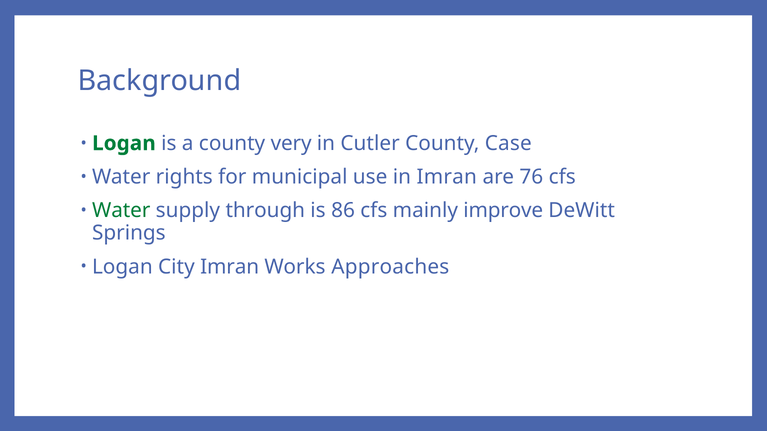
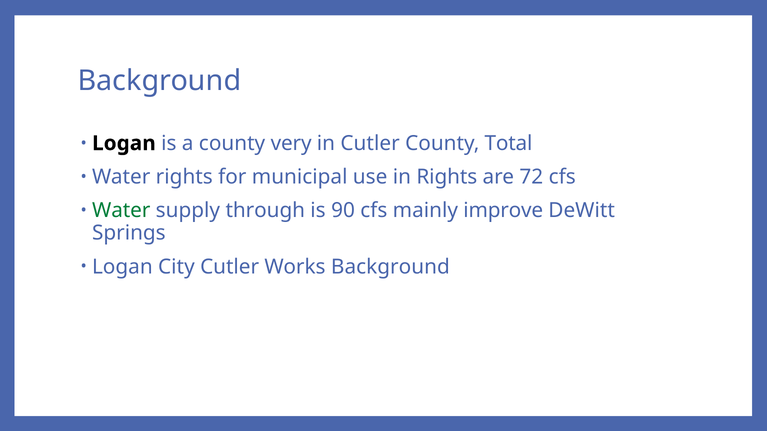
Logan at (124, 143) colour: green -> black
Case: Case -> Total
in Imran: Imran -> Rights
76: 76 -> 72
86: 86 -> 90
City Imran: Imran -> Cutler
Works Approaches: Approaches -> Background
